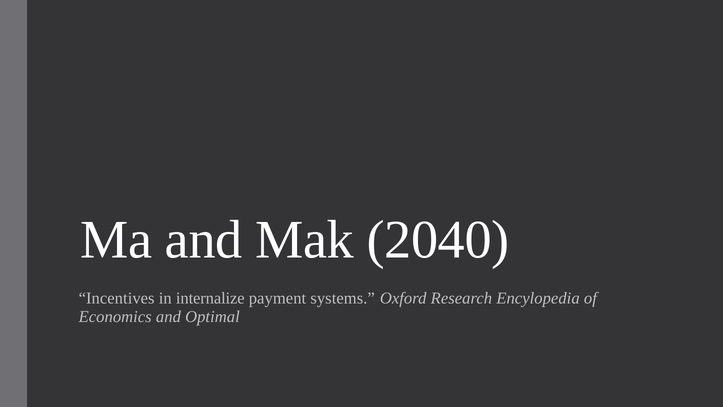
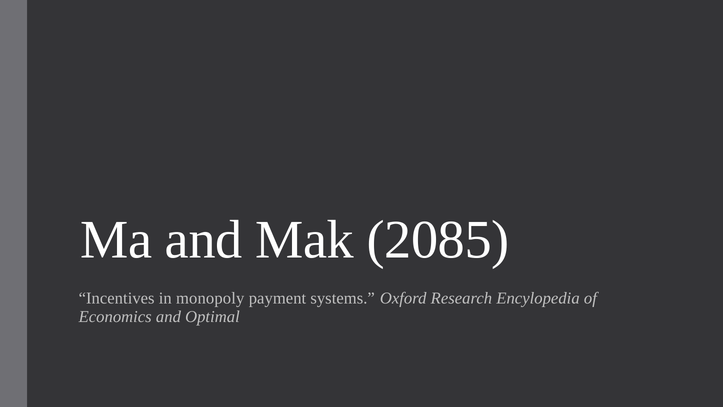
2040: 2040 -> 2085
internalize: internalize -> monopoly
